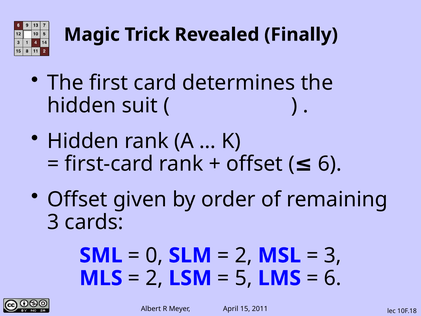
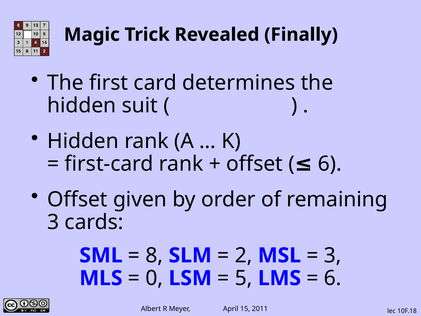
0: 0 -> 8
2 at (154, 278): 2 -> 0
